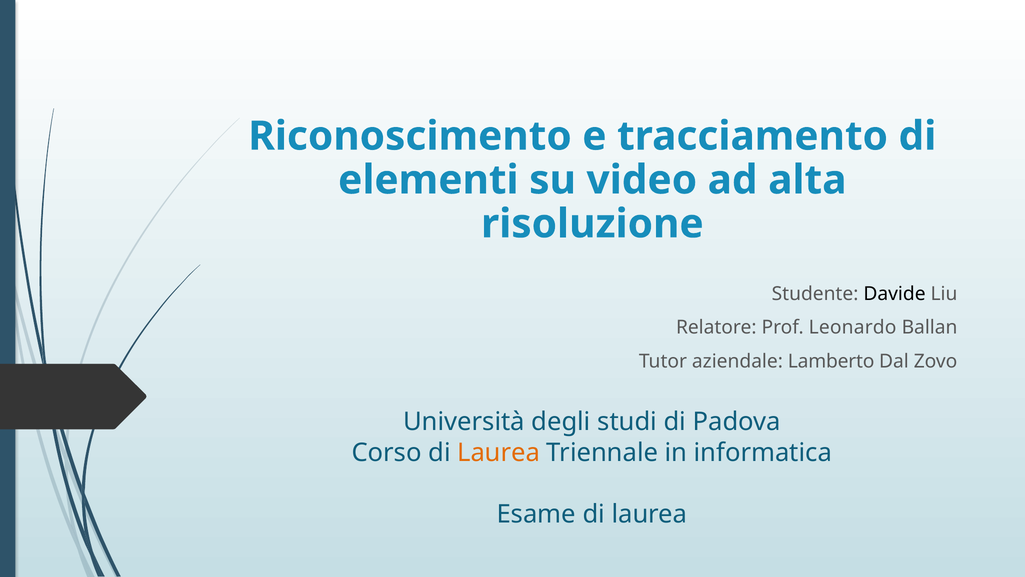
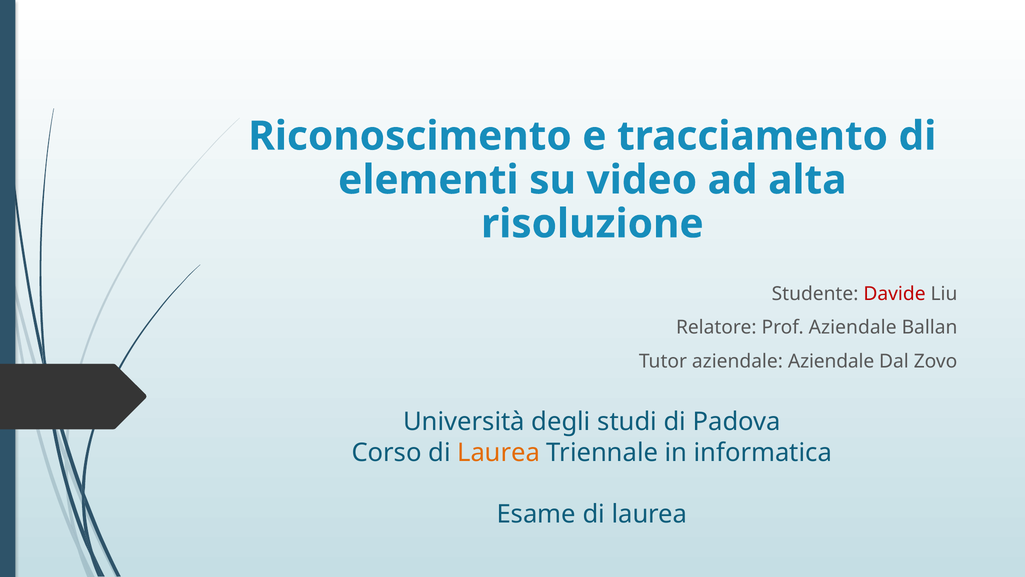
Davide colour: black -> red
Prof Leonardo: Leonardo -> Aziendale
aziendale Lamberto: Lamberto -> Aziendale
